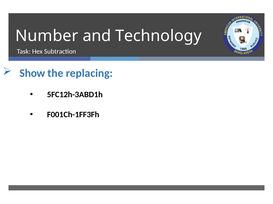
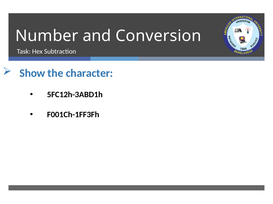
Technology: Technology -> Conversion
replacing: replacing -> character
